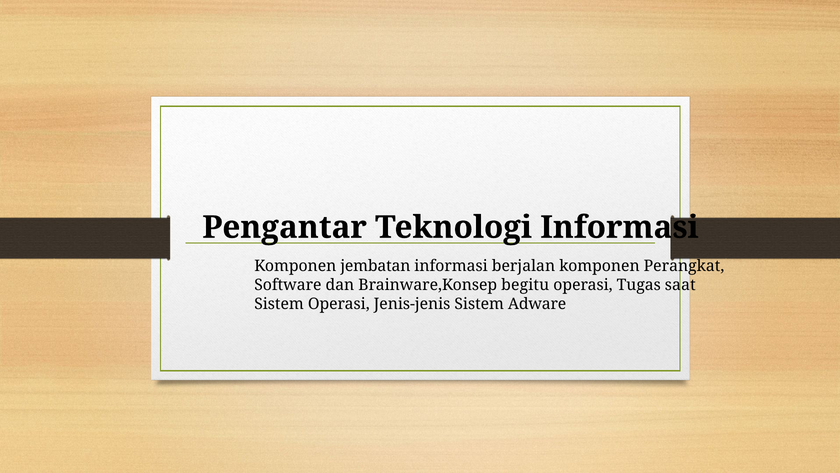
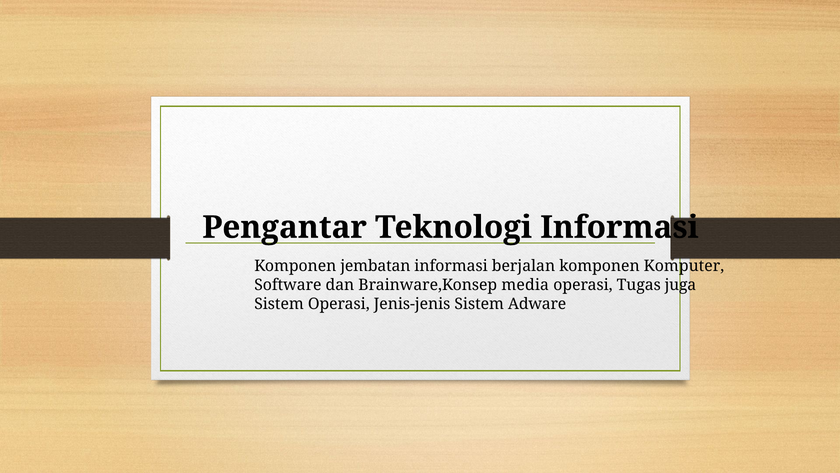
Perangkat: Perangkat -> Komputer
begitu: begitu -> media
saat: saat -> juga
